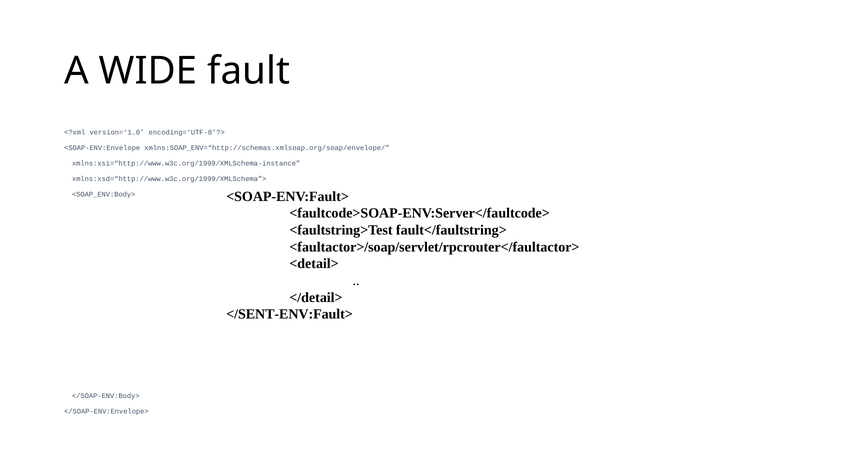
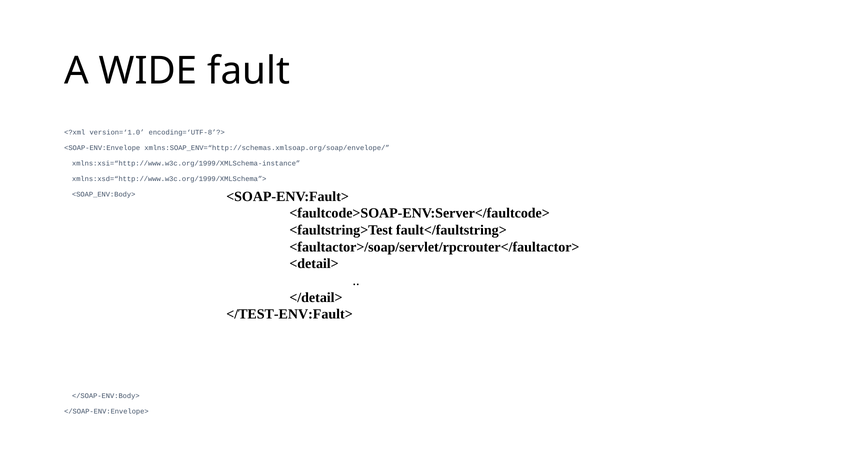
</SENT-ENV:Fault>: </SENT-ENV:Fault> -> </TEST-ENV:Fault>
